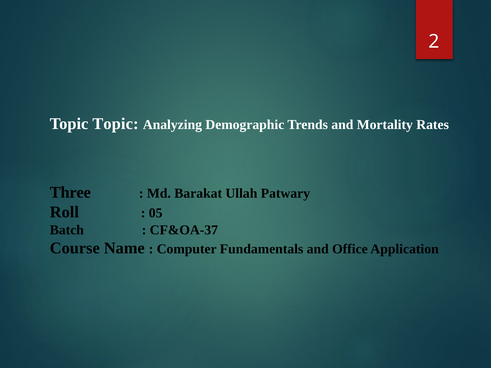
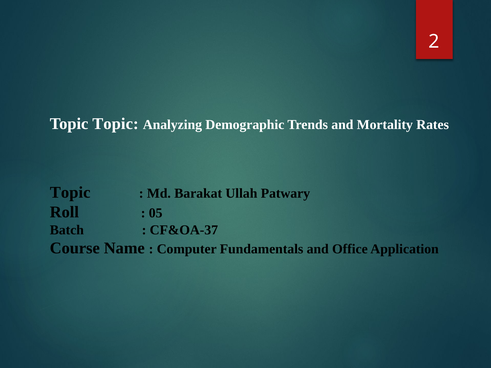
Three at (70, 193): Three -> Topic
